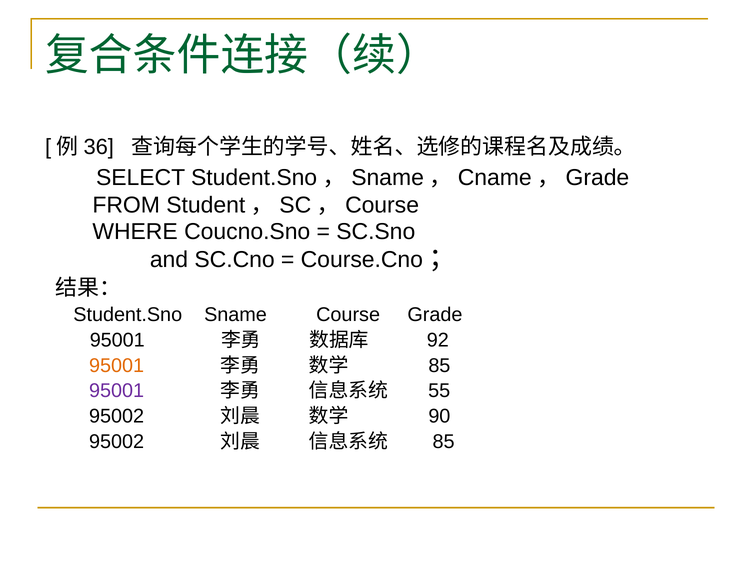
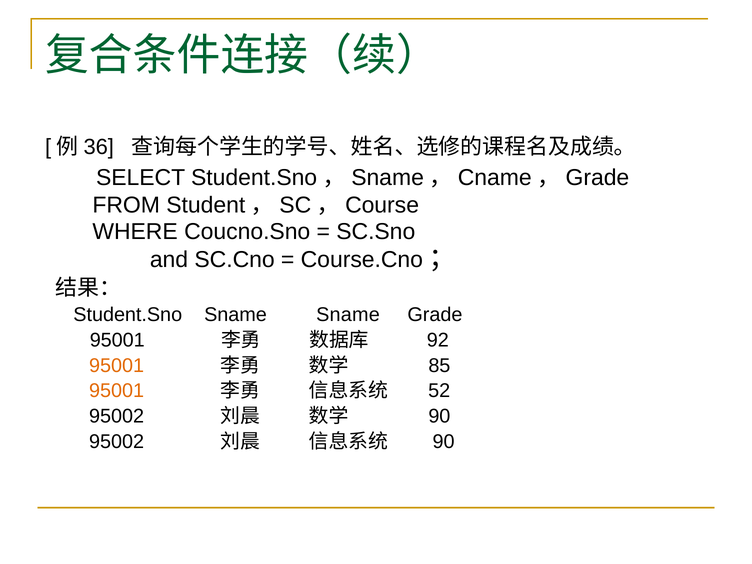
Sname Course: Course -> Sname
95001 at (117, 391) colour: purple -> orange
55: 55 -> 52
85 at (444, 442): 85 -> 90
